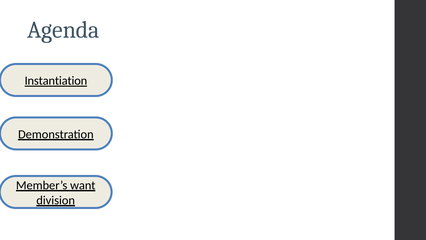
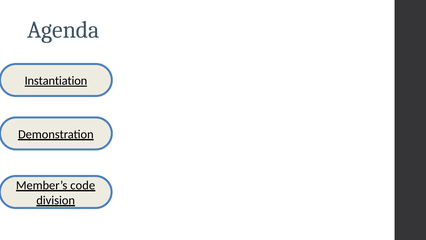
want: want -> code
